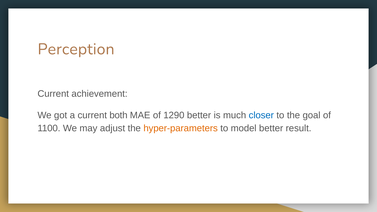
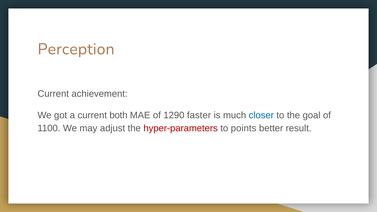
1290 better: better -> faster
hyper-parameters colour: orange -> red
model: model -> points
